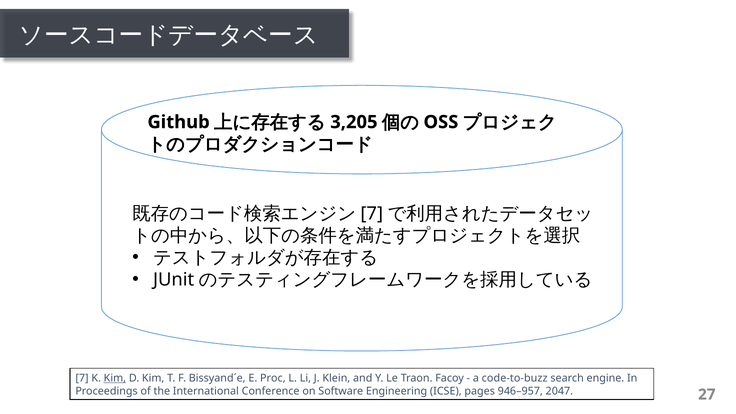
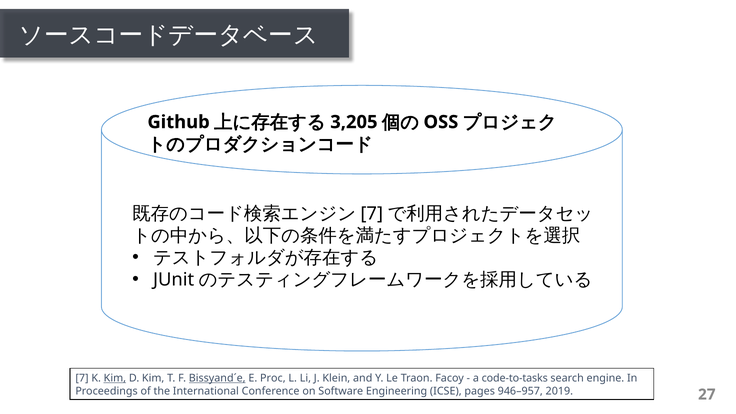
Bissyand´e underline: none -> present
code-to-buzz: code-to-buzz -> code-to-tasks
2047: 2047 -> 2019
